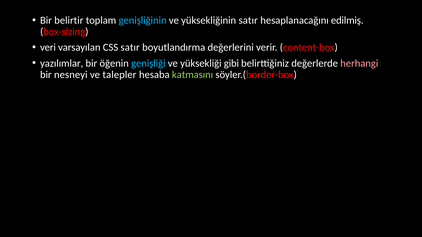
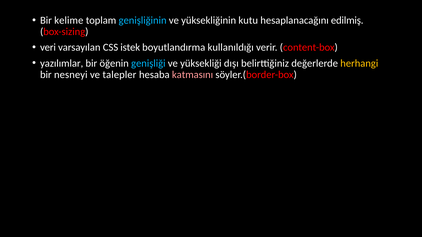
belirtir: belirtir -> kelime
yüksekliğinin satır: satır -> kutu
CSS satır: satır -> istek
değerlerini: değerlerini -> kullanıldığı
gibi: gibi -> dışı
herhangi colour: pink -> yellow
katmasını colour: light green -> pink
